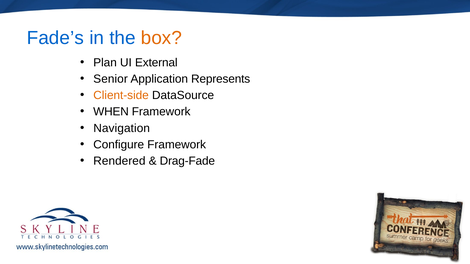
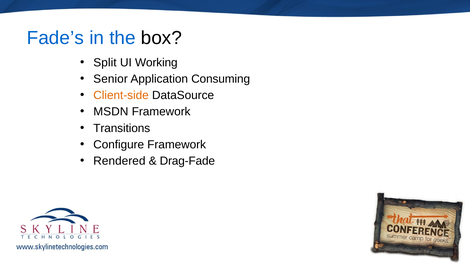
box colour: orange -> black
Plan: Plan -> Split
External: External -> Working
Represents: Represents -> Consuming
WHEN: WHEN -> MSDN
Navigation: Navigation -> Transitions
